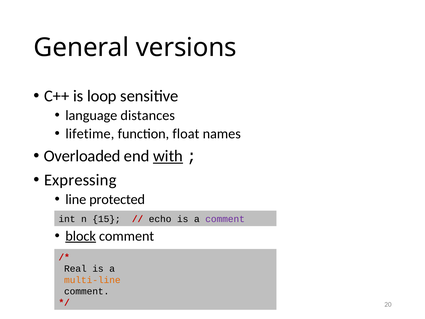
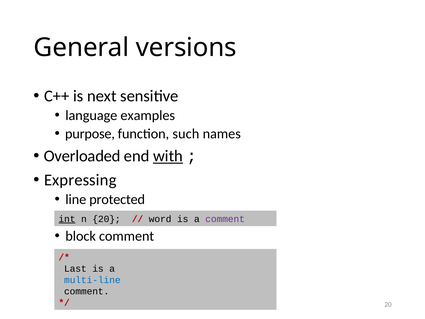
loop: loop -> next
distances: distances -> examples
lifetime: lifetime -> purpose
float: float -> such
int underline: none -> present
n 15: 15 -> 20
echo: echo -> word
block underline: present -> none
Real: Real -> Last
multi-line colour: orange -> blue
